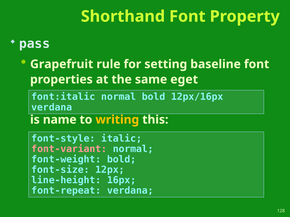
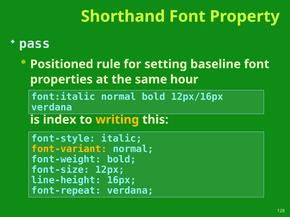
Grapefruit: Grapefruit -> Positioned
eget: eget -> hour
name: name -> index
font-variant colour: pink -> yellow
